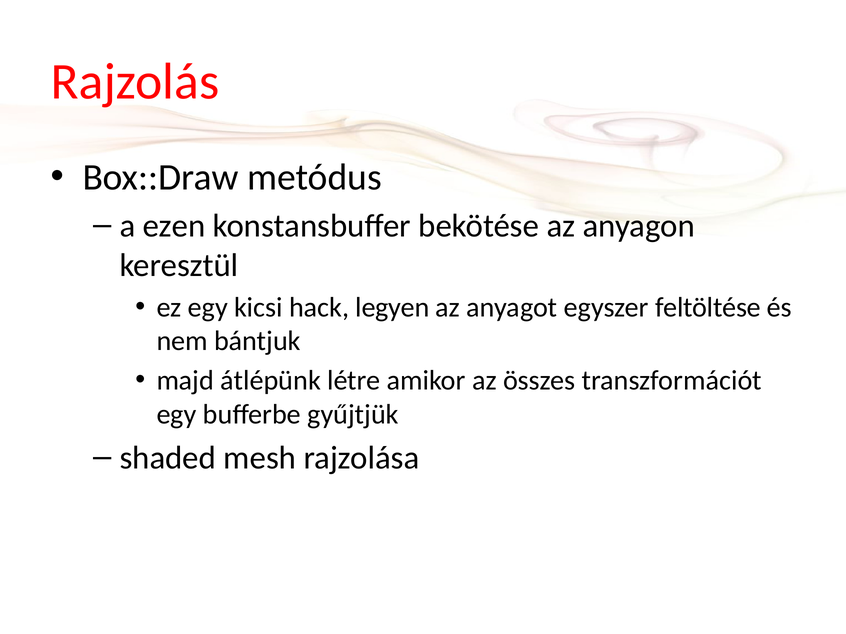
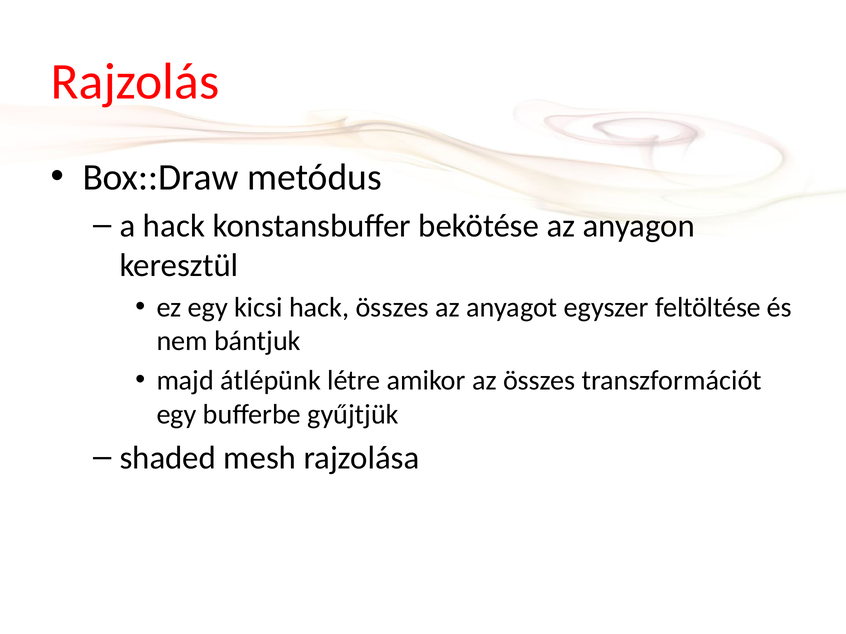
a ezen: ezen -> hack
hack legyen: legyen -> összes
